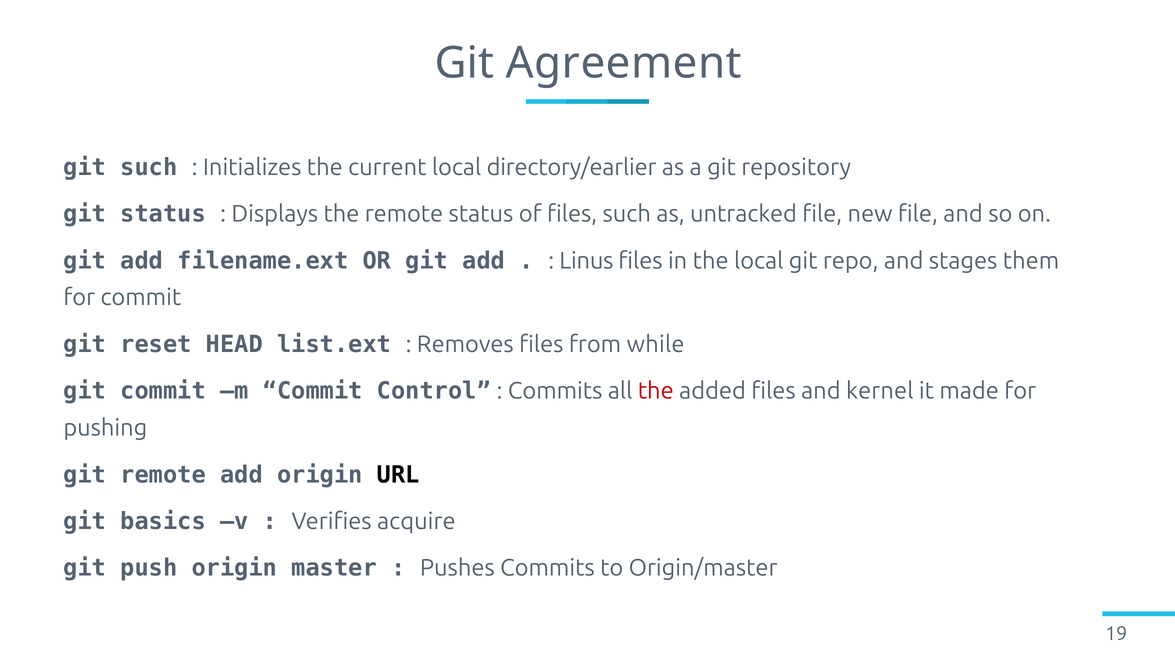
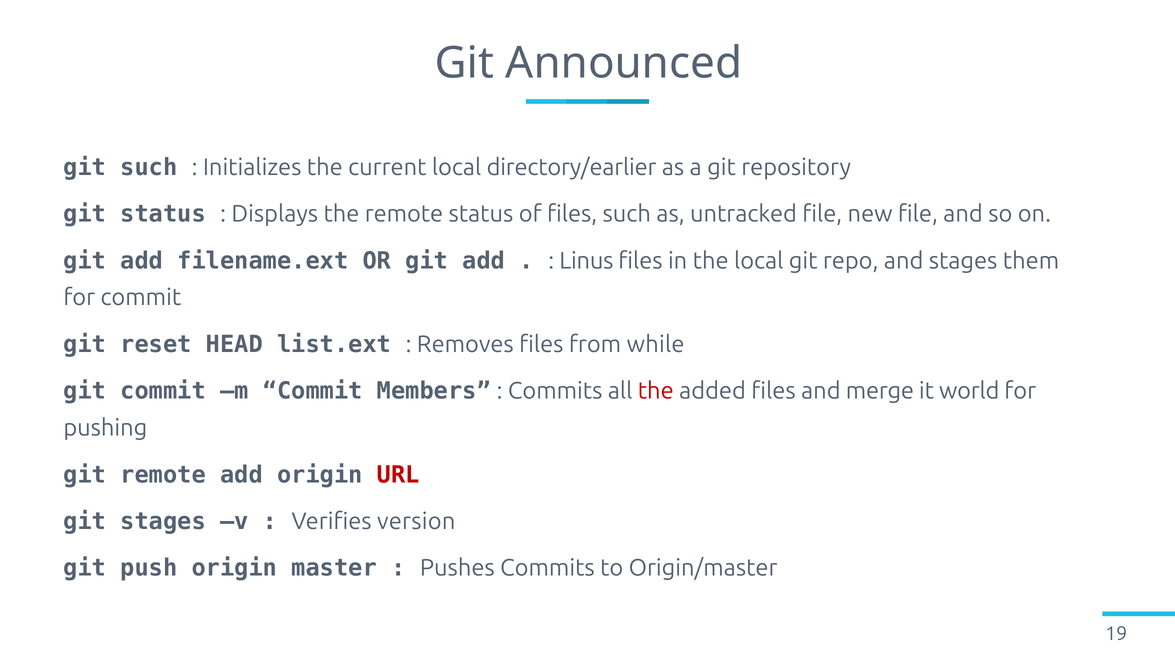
Agreement: Agreement -> Announced
Control: Control -> Members
kernel: kernel -> merge
made: made -> world
URL colour: black -> red
git basics: basics -> stages
acquire: acquire -> version
